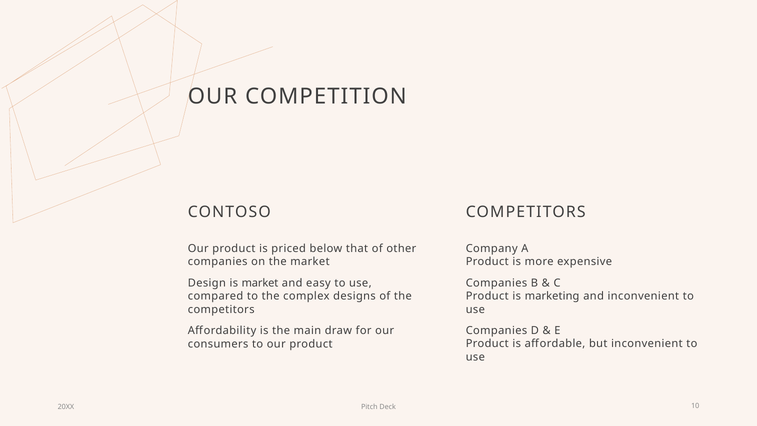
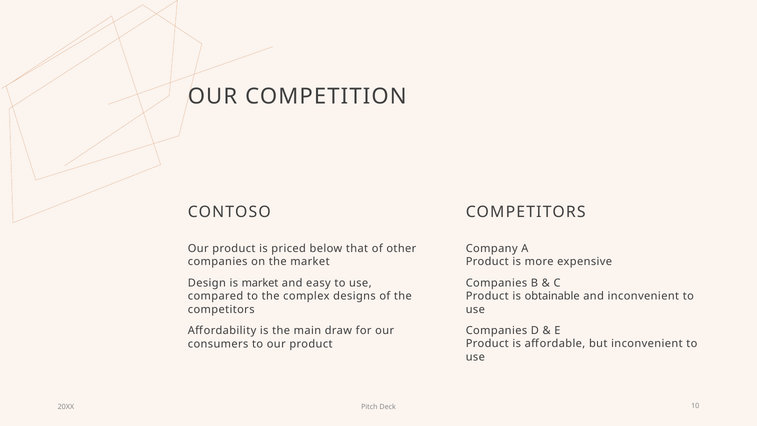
marketing: marketing -> obtainable
